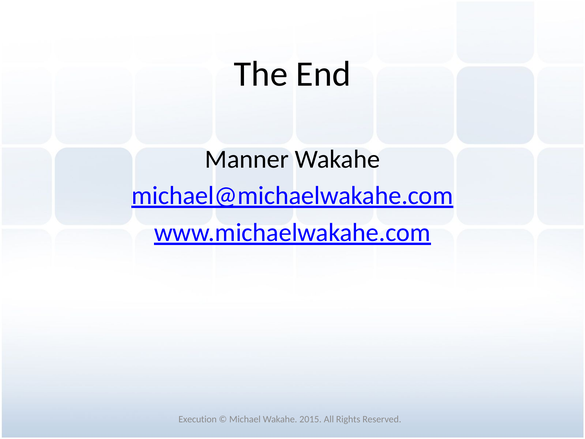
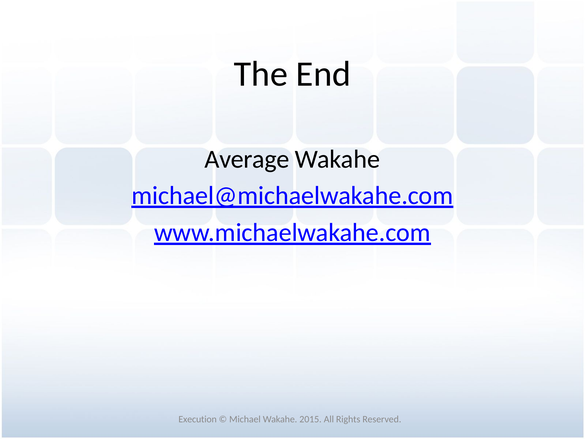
Manner: Manner -> Average
